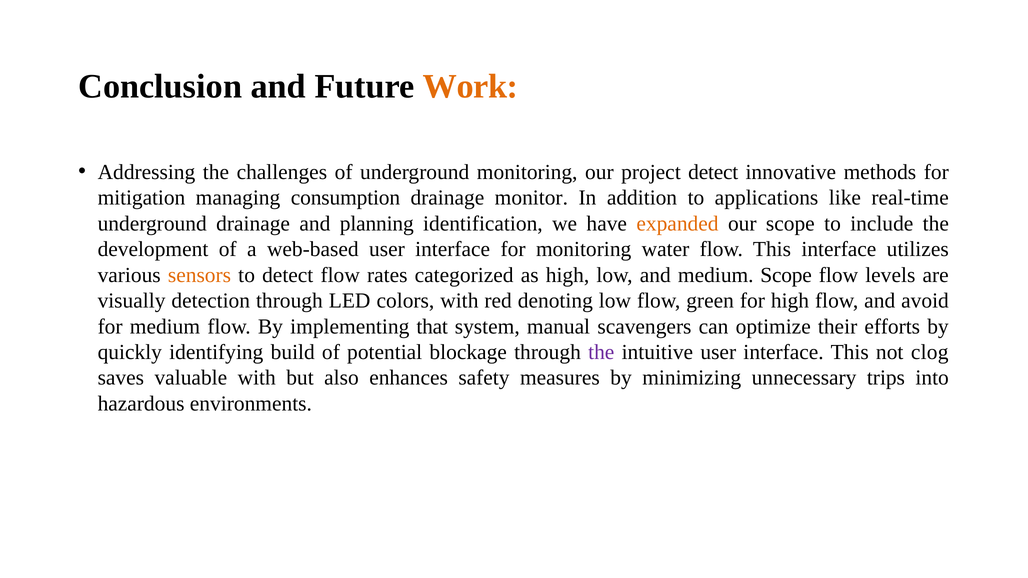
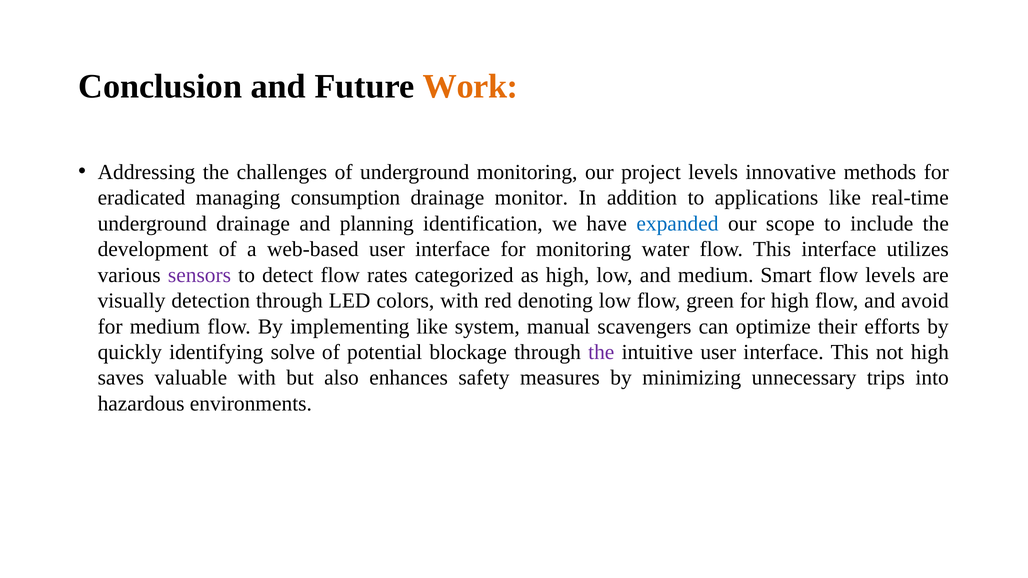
project detect: detect -> levels
mitigation: mitigation -> eradicated
expanded colour: orange -> blue
sensors colour: orange -> purple
medium Scope: Scope -> Smart
implementing that: that -> like
build: build -> solve
not clog: clog -> high
